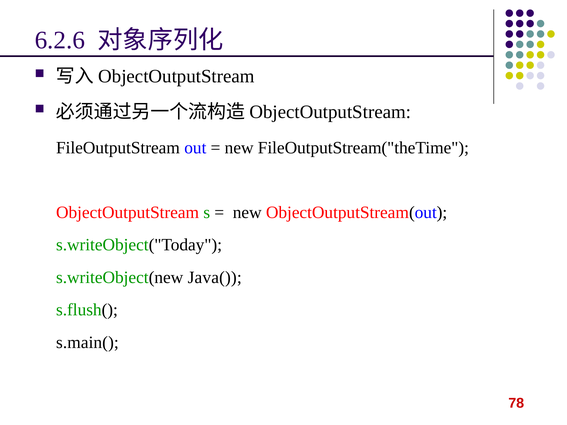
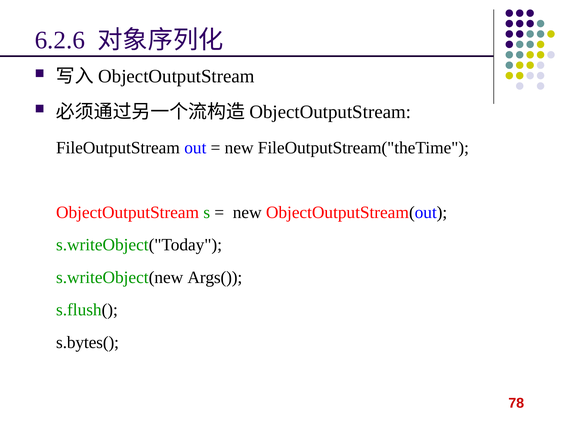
Java(: Java( -> Args(
s.main(: s.main( -> s.bytes(
